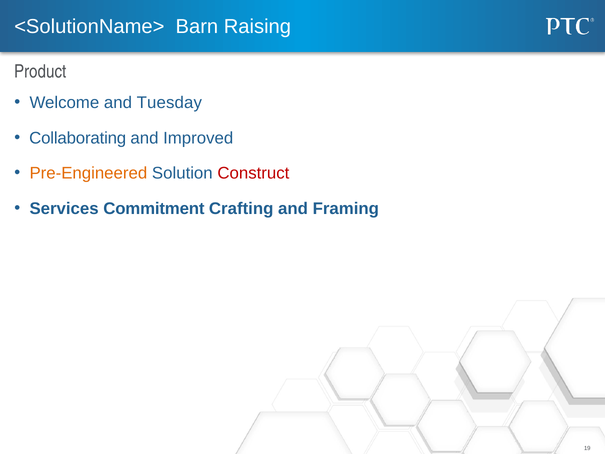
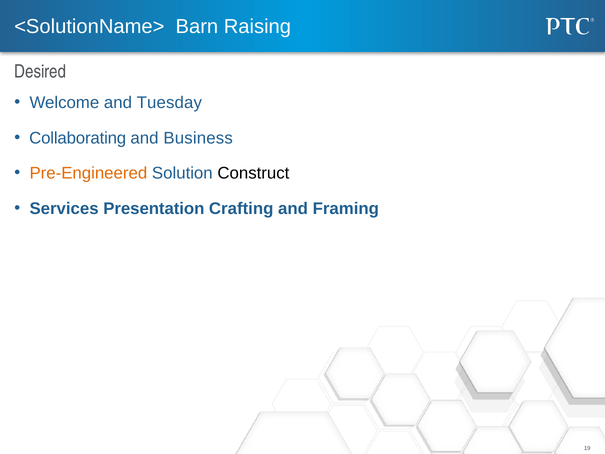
Product: Product -> Desired
Improved: Improved -> Business
Construct colour: red -> black
Commitment: Commitment -> Presentation
